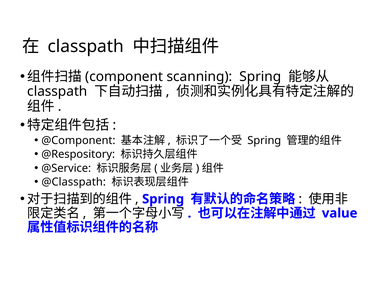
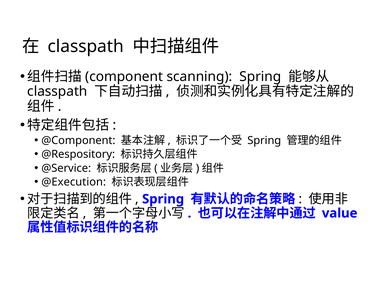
@Classpath: @Classpath -> @Execution
